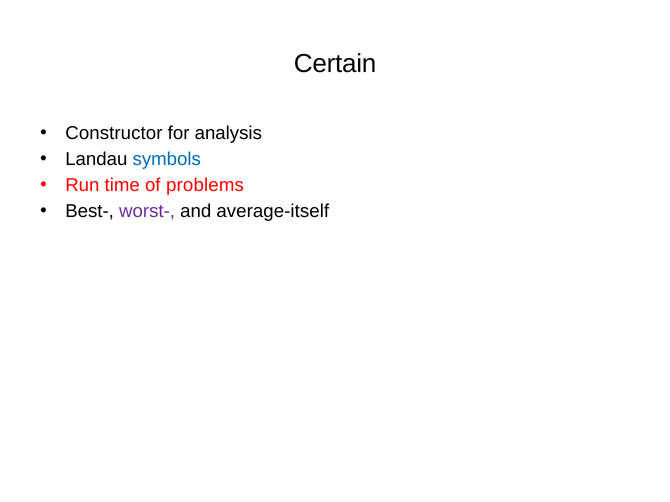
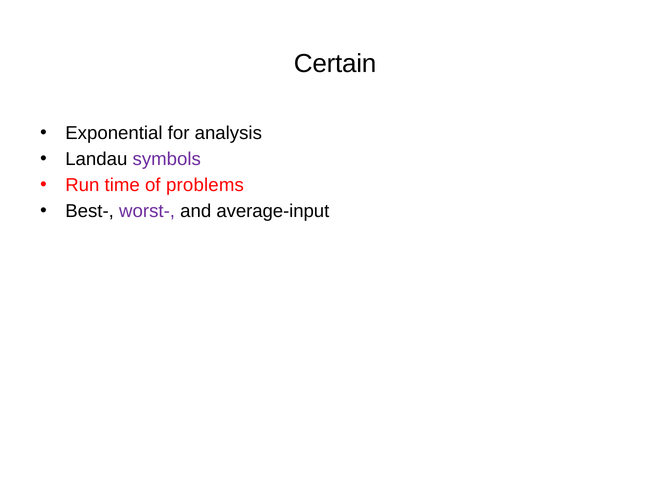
Constructor: Constructor -> Exponential
symbols colour: blue -> purple
average-itself: average-itself -> average-input
